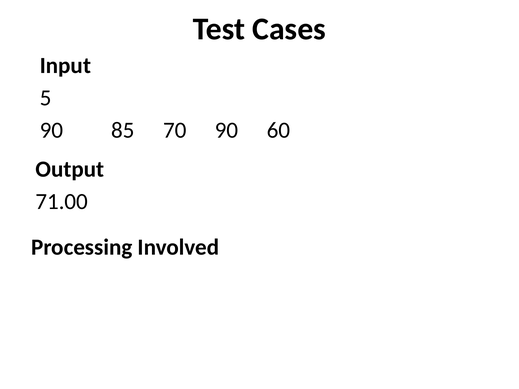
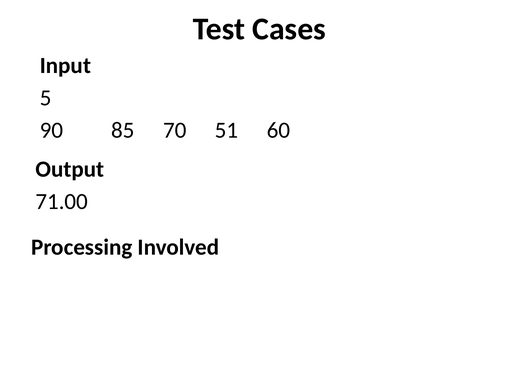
70 90: 90 -> 51
